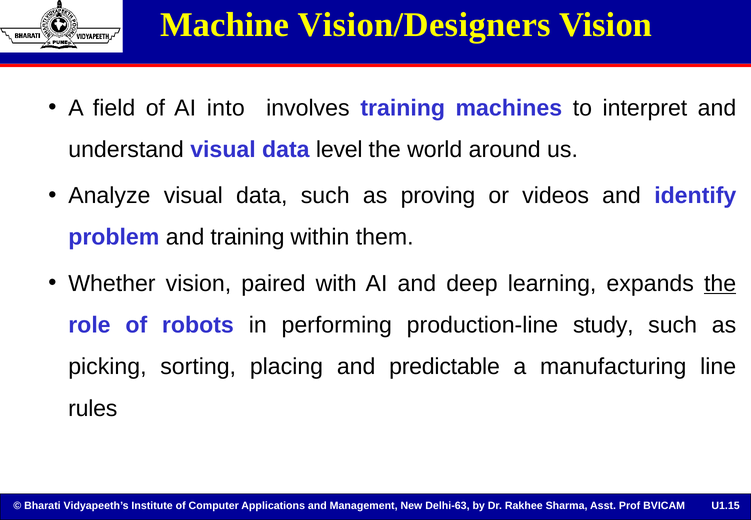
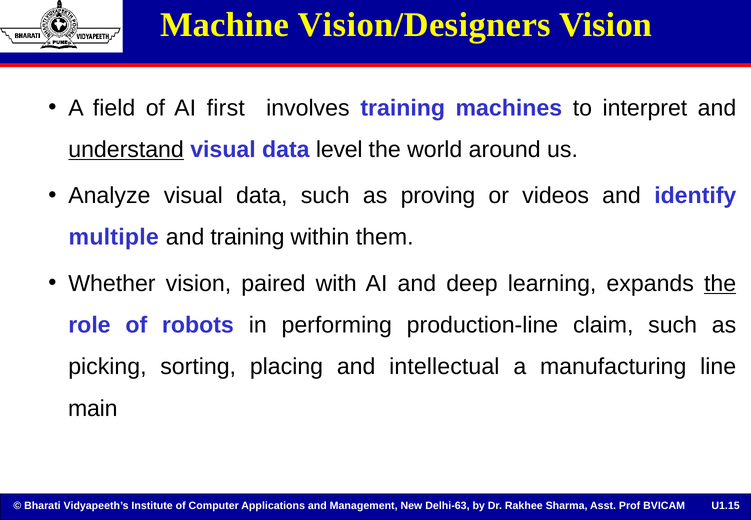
into: into -> first
understand underline: none -> present
problem: problem -> multiple
study: study -> claim
predictable: predictable -> intellectual
rules: rules -> main
